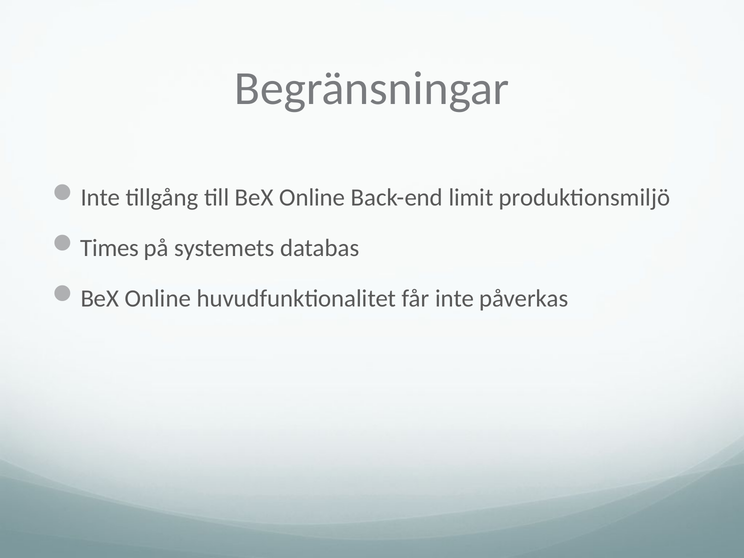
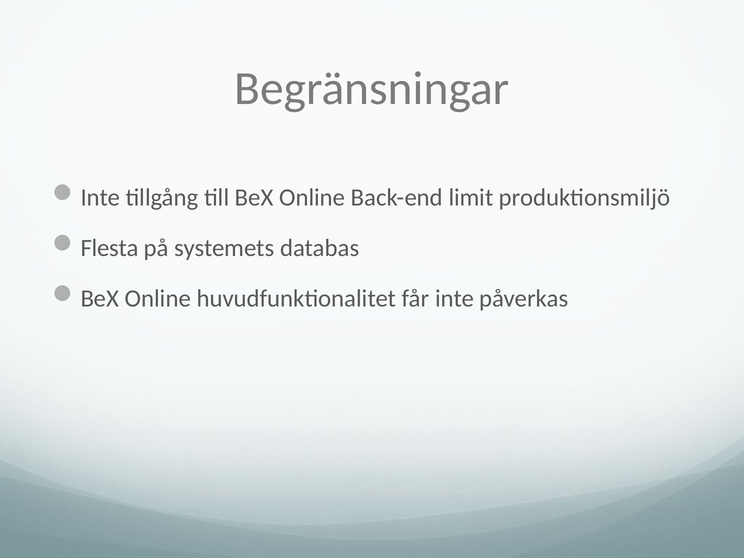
Times: Times -> Flesta
